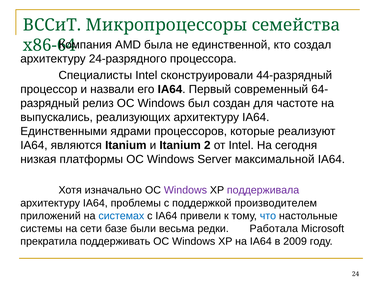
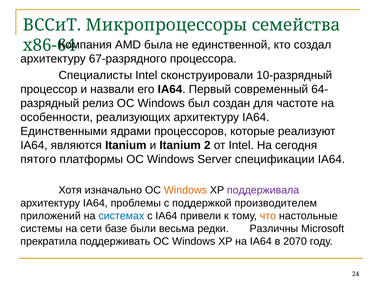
24-разрядного: 24-разрядного -> 67-разрядного
44-разрядный: 44-разрядный -> 10-разрядный
выпускались: выпускались -> особенности
низкая: низкая -> пятого
максимальной: максимальной -> спецификации
Windows at (185, 190) colour: purple -> orange
что colour: blue -> orange
Работала: Работала -> Различны
2009: 2009 -> 2070
